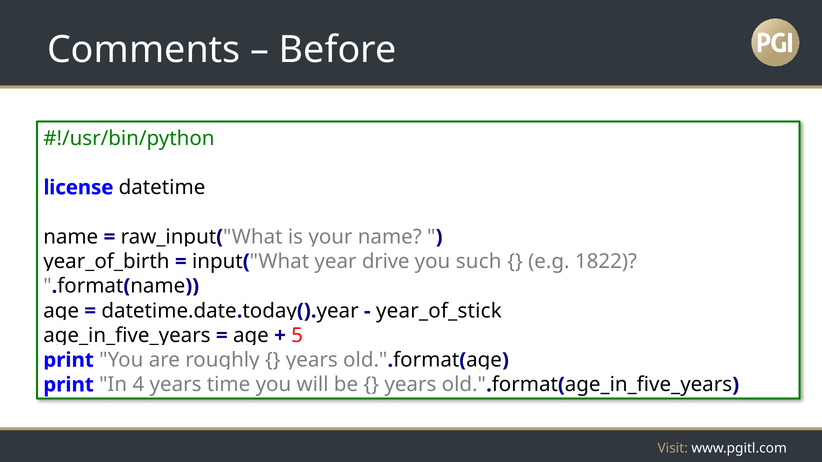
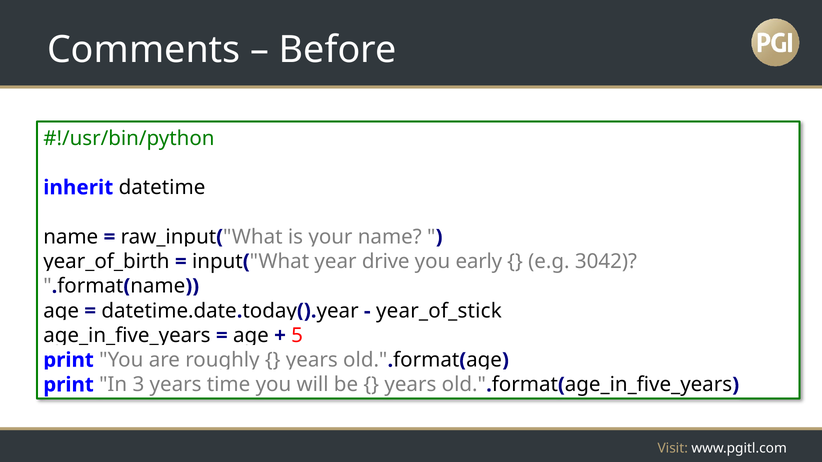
license: license -> inherit
such: such -> early
1822: 1822 -> 3042
4: 4 -> 3
